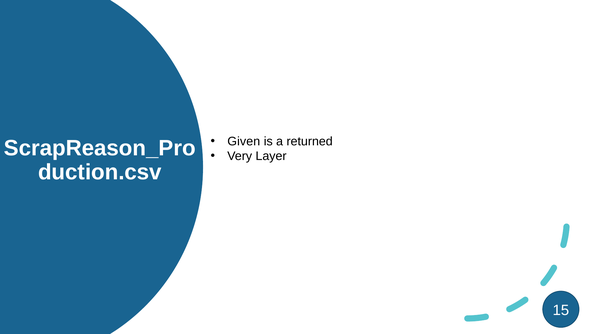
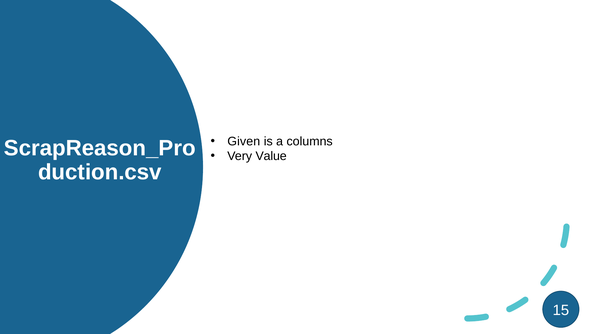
returned: returned -> columns
Layer: Layer -> Value
